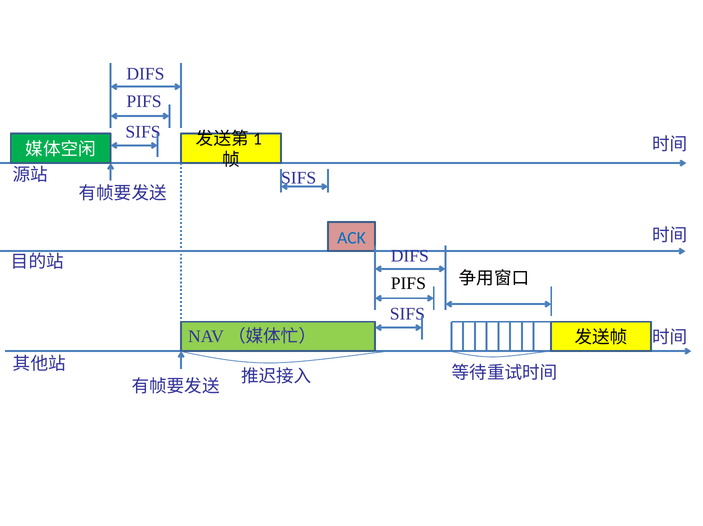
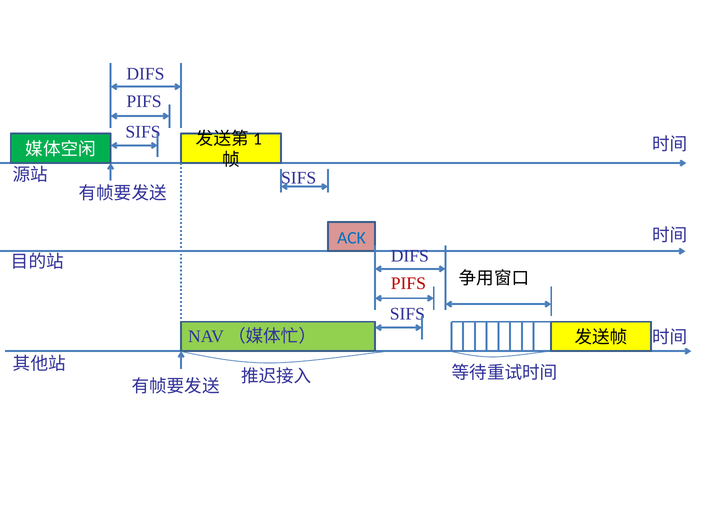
PIFS at (408, 283) colour: black -> red
